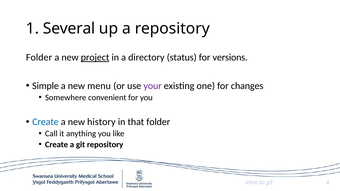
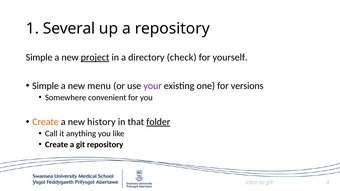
Folder at (39, 57): Folder -> Simple
status: status -> check
versions: versions -> yourself
changes: changes -> versions
Create at (45, 122) colour: blue -> orange
folder at (158, 122) underline: none -> present
